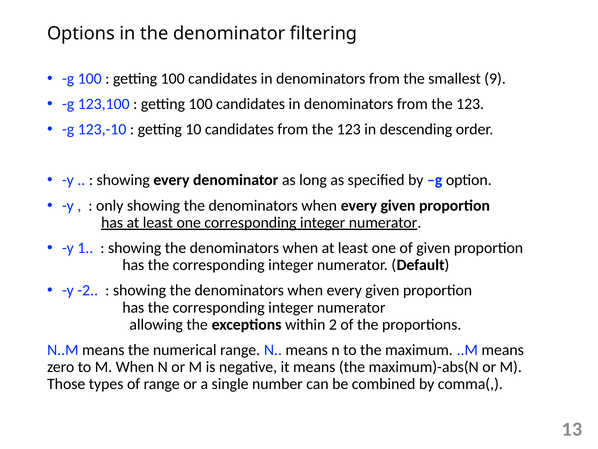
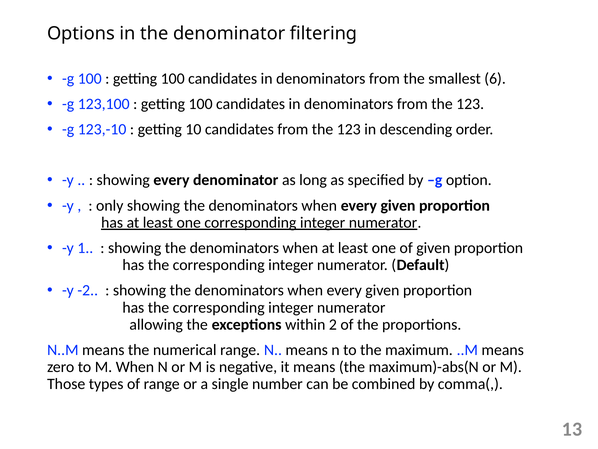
9: 9 -> 6
